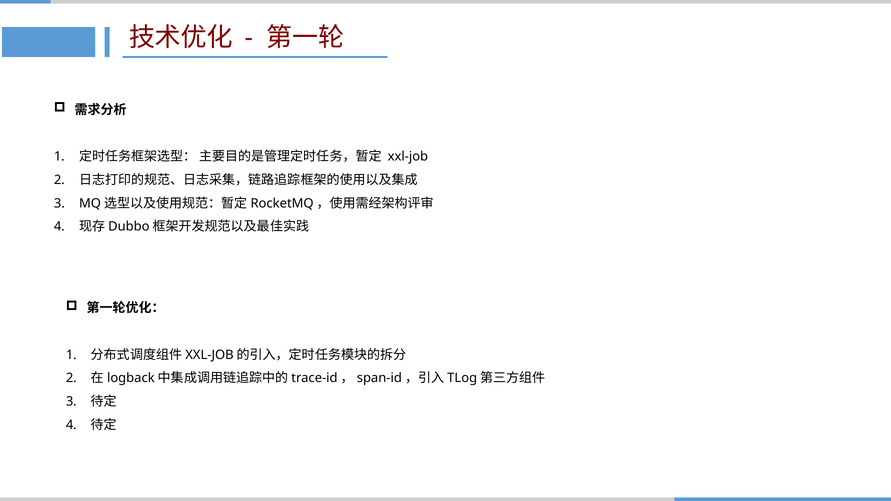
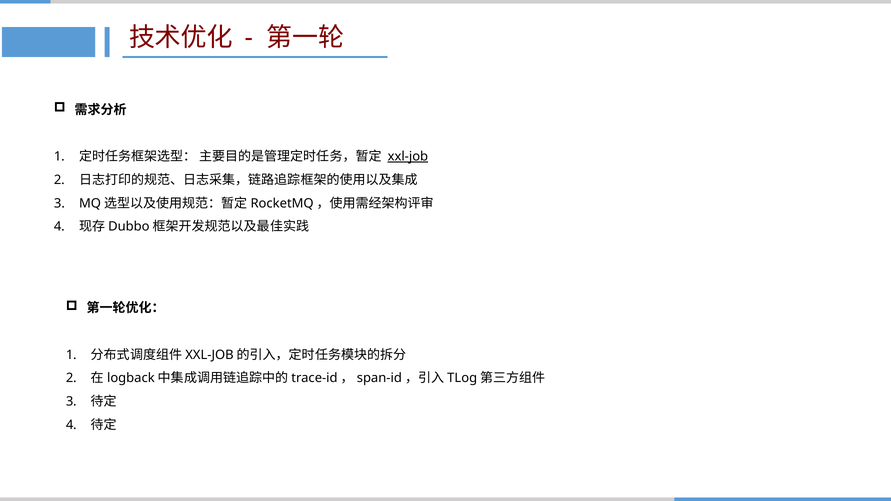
xxl-job underline: none -> present
